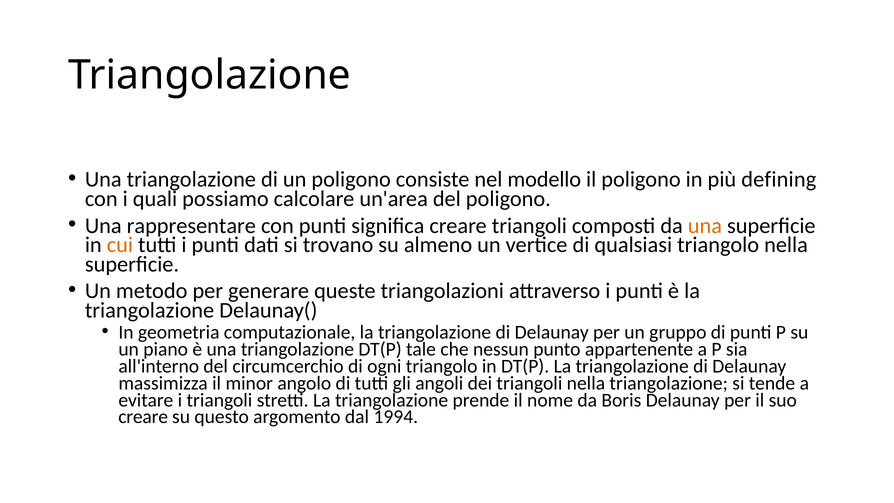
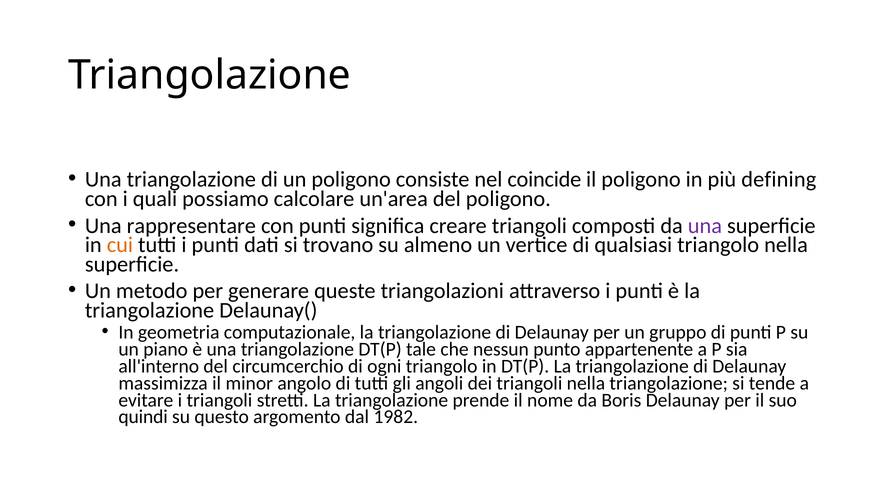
modello: modello -> coincide
una at (705, 226) colour: orange -> purple
creare at (143, 417): creare -> quindi
1994: 1994 -> 1982
